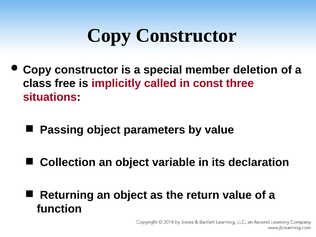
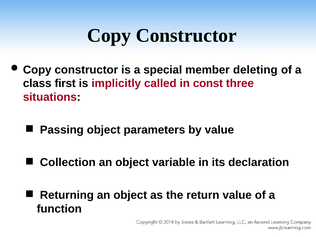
deletion: deletion -> deleting
free: free -> first
